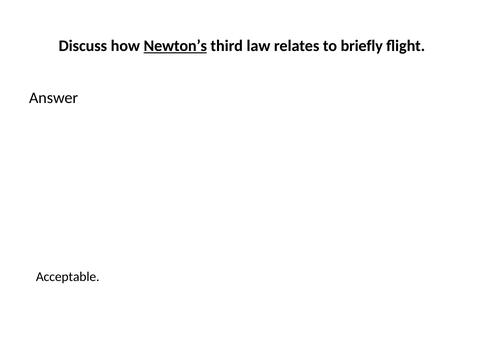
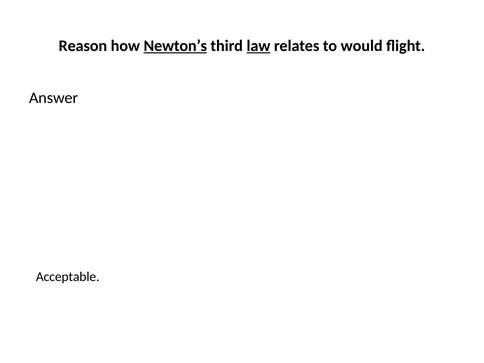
Discuss: Discuss -> Reason
law underline: none -> present
briefly: briefly -> would
